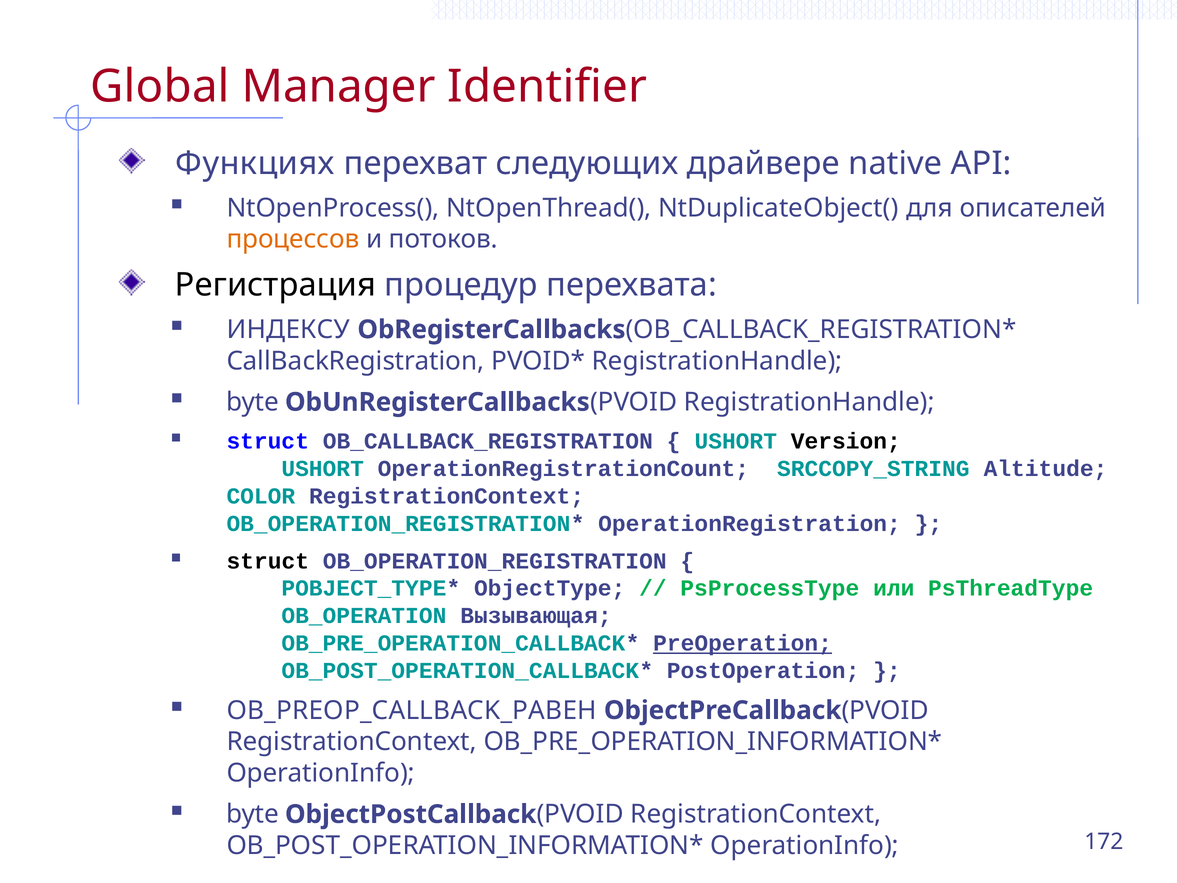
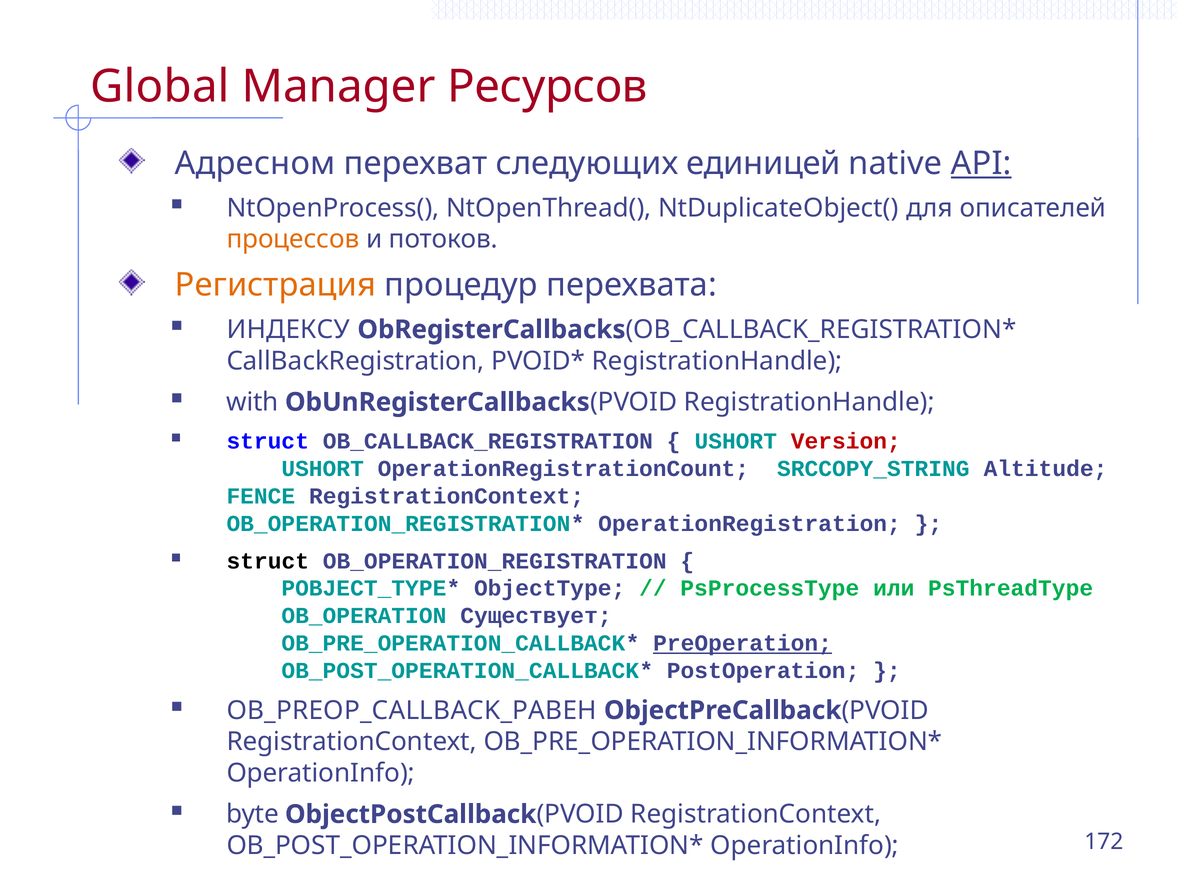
Identifier: Identifier -> Ресурсов
Функциях: Функциях -> Адресном
драйвере: драйвере -> единицей
API underline: none -> present
Регистрация colour: black -> orange
byte at (252, 402): byte -> with
Version colour: black -> red
COLOR: COLOR -> FENCE
Вызывающая: Вызывающая -> Существует
